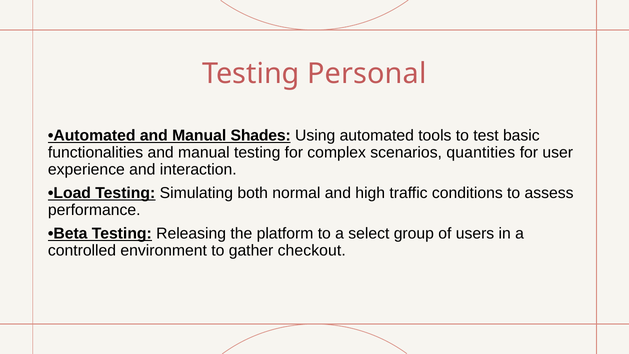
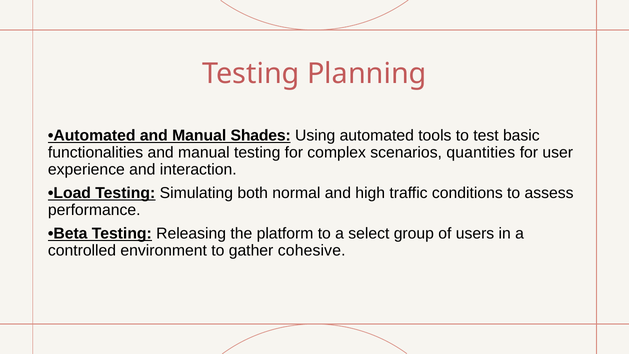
Personal: Personal -> Planning
checkout: checkout -> cohesive
